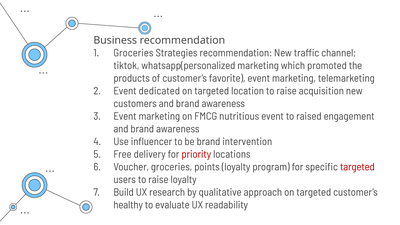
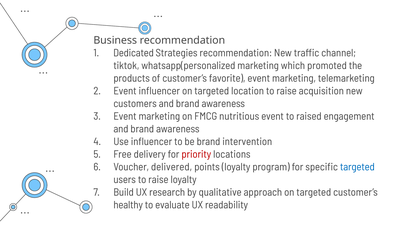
Groceries at (133, 53): Groceries -> Dedicated
Event dedicated: dedicated -> influencer
Voucher groceries: groceries -> delivered
targeted at (357, 167) colour: red -> blue
